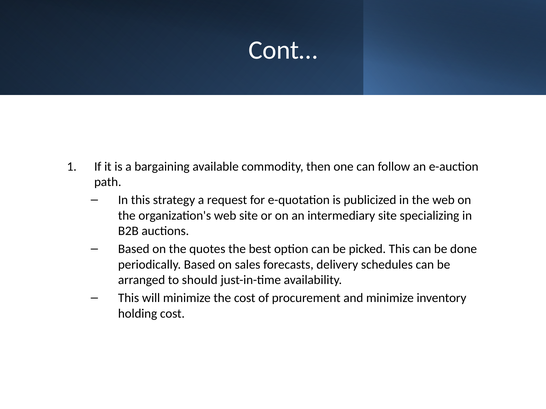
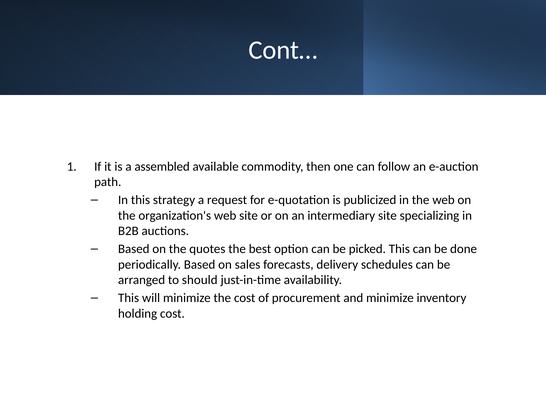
bargaining: bargaining -> assembled
